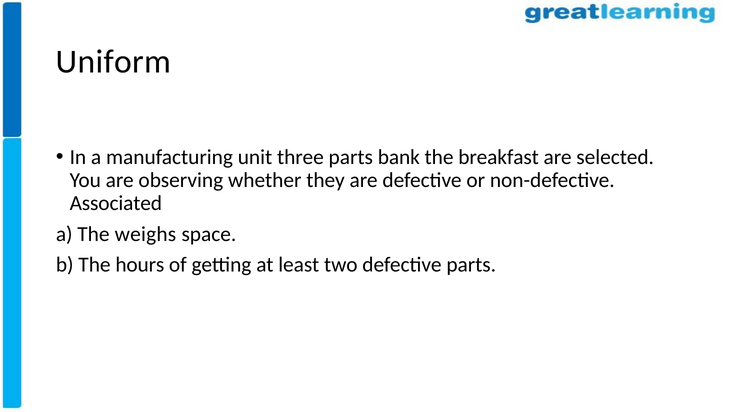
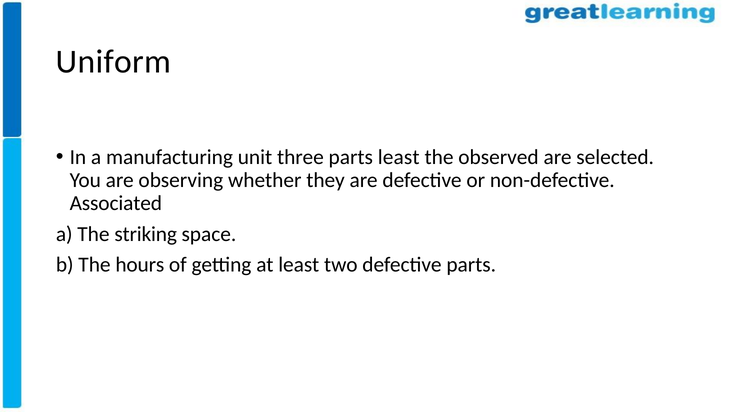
parts bank: bank -> least
breakfast: breakfast -> observed
weighs: weighs -> striking
